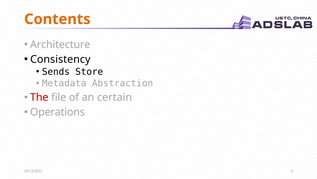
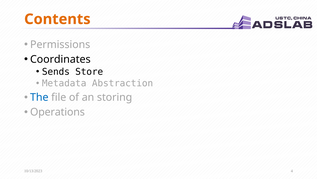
Architecture: Architecture -> Permissions
Consistency: Consistency -> Coordinates
The colour: red -> blue
certain: certain -> storing
